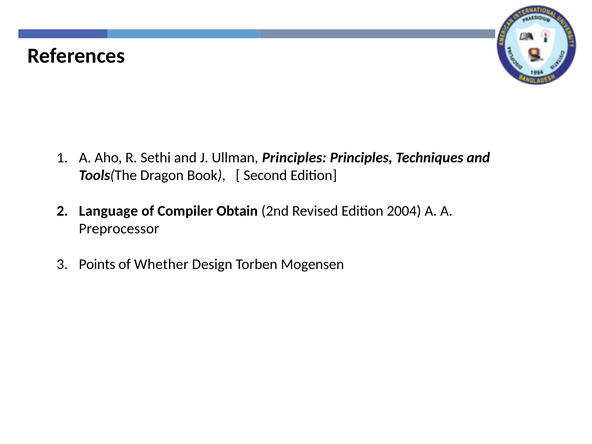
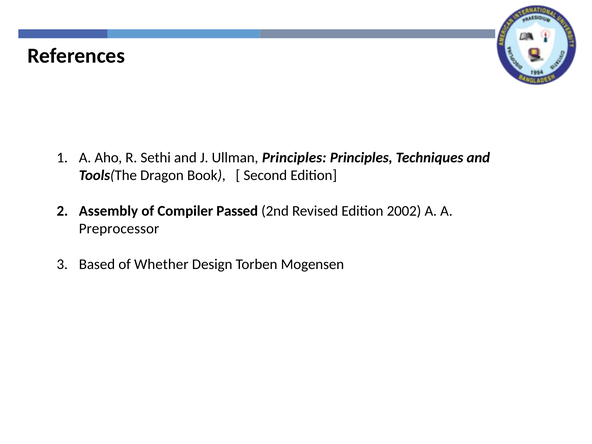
Language: Language -> Assembly
Obtain: Obtain -> Passed
2004: 2004 -> 2002
Points: Points -> Based
